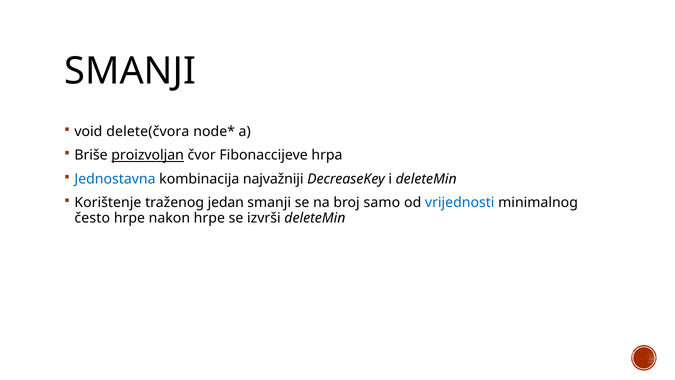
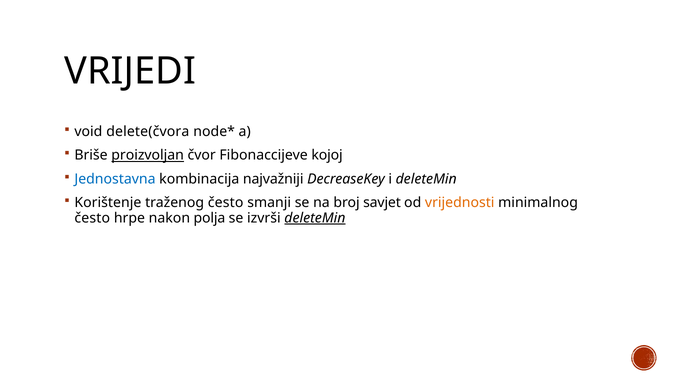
SMANJI at (130, 71): SMANJI -> VRIJEDI
hrpa: hrpa -> kojoj
traženog jedan: jedan -> često
samo: samo -> savjet
vrijednosti colour: blue -> orange
nakon hrpe: hrpe -> polja
deleteMin at (315, 218) underline: none -> present
